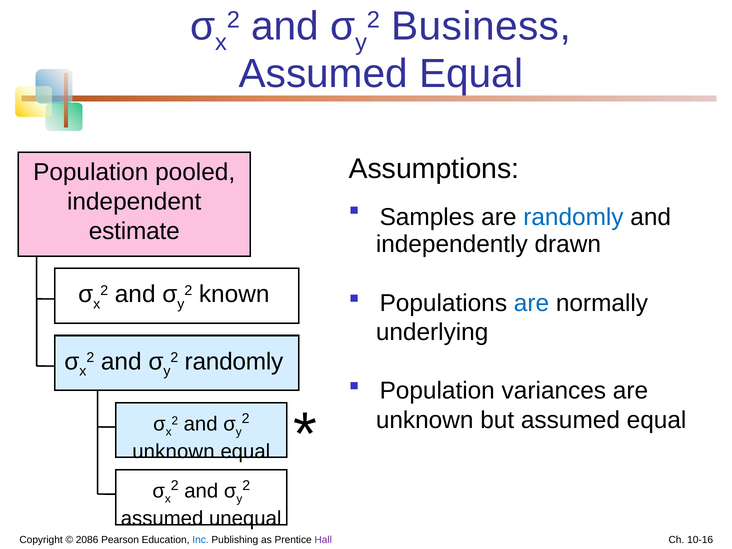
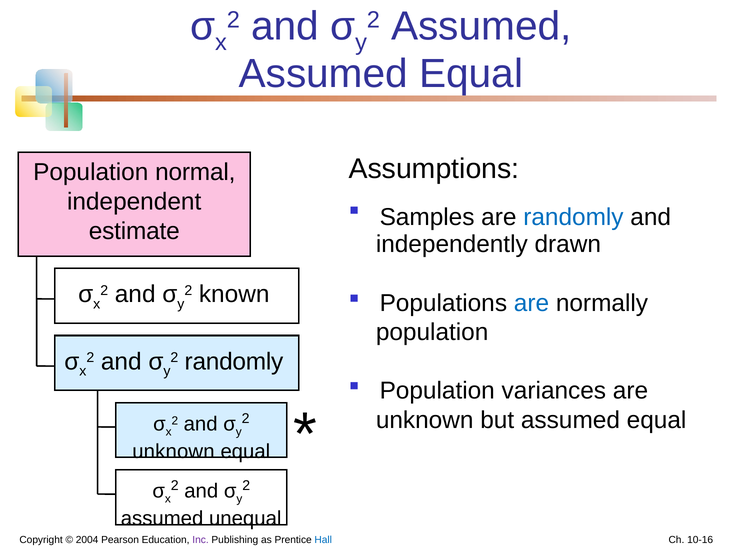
Business at (481, 26): Business -> Assumed
pooled: pooled -> normal
underlying at (432, 332): underlying -> population
2086: 2086 -> 2004
Inc colour: blue -> purple
Hall colour: purple -> blue
